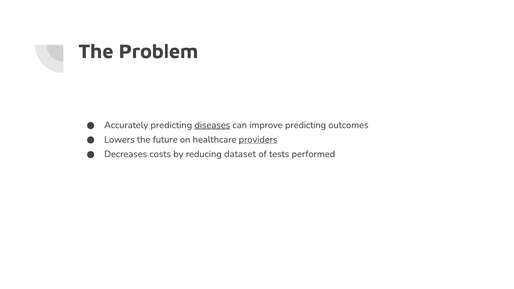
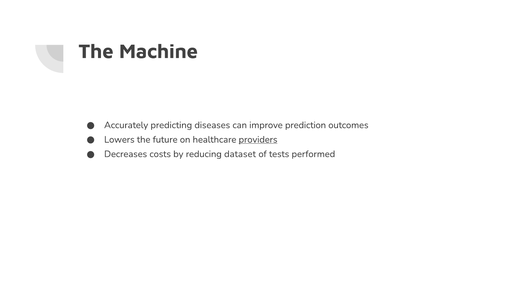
Problem: Problem -> Machine
diseases underline: present -> none
improve predicting: predicting -> prediction
